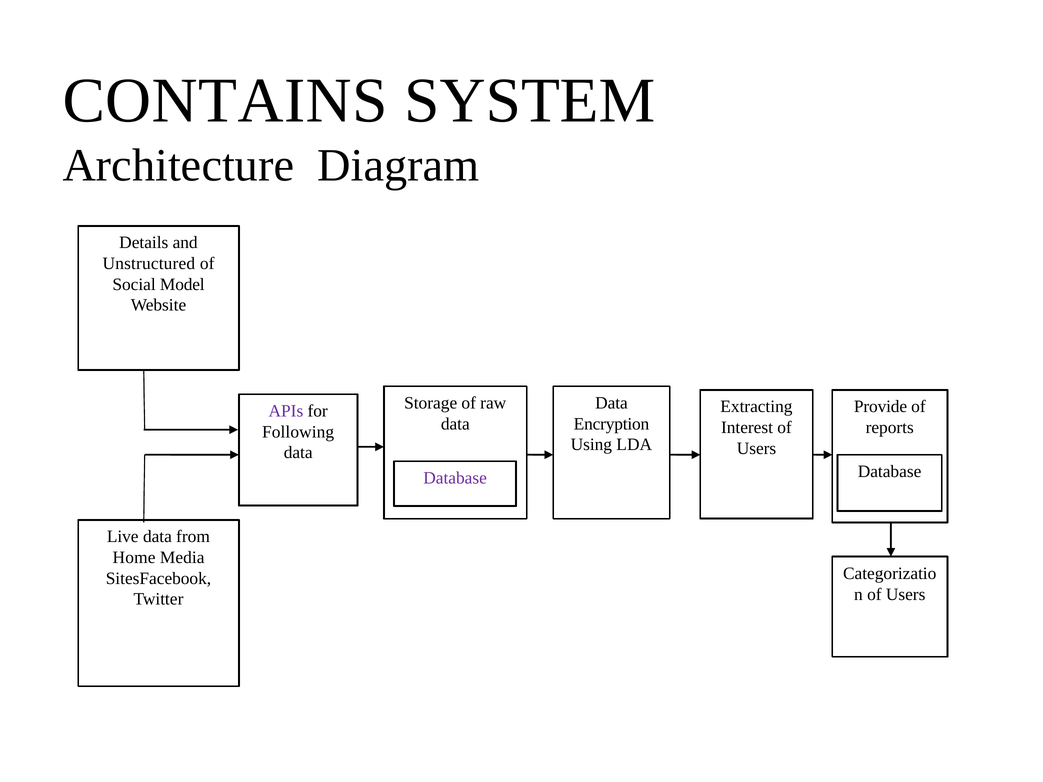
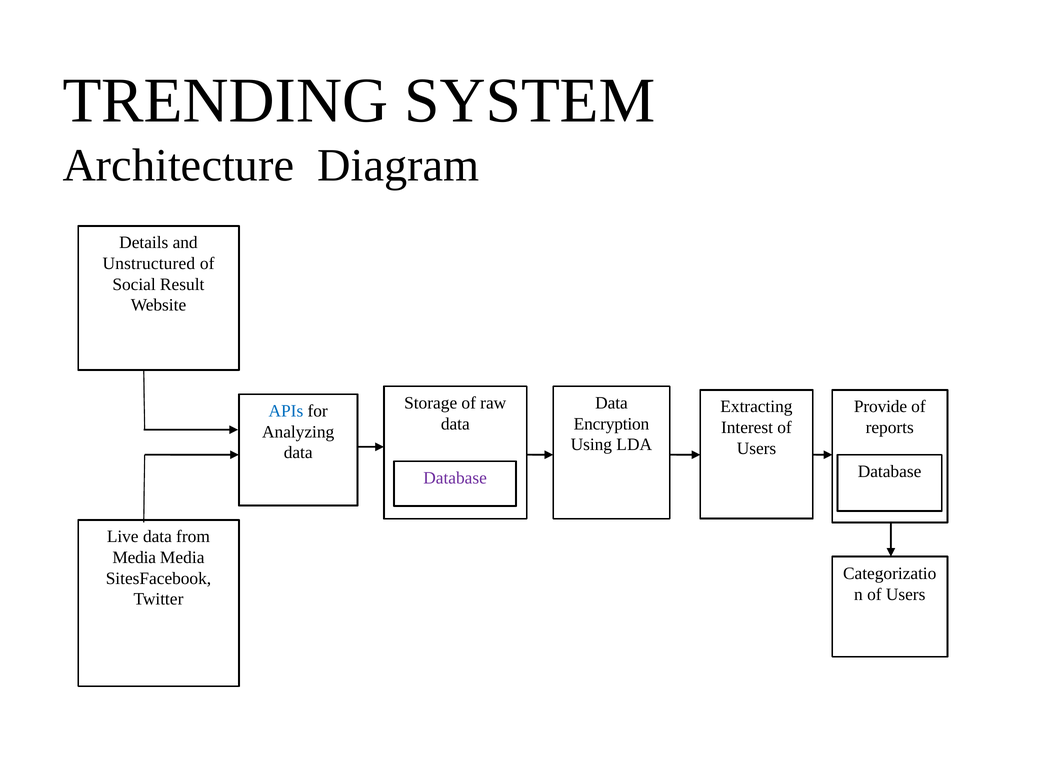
CONTAINS: CONTAINS -> TRENDING
Model: Model -> Result
APIs colour: purple -> blue
Following: Following -> Analyzing
Home at (134, 558): Home -> Media
